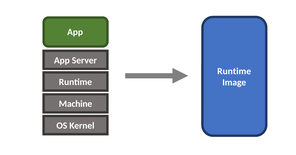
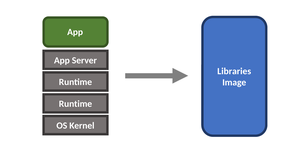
Runtime at (234, 71): Runtime -> Libraries
Machine at (76, 104): Machine -> Runtime
